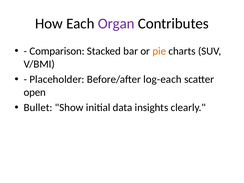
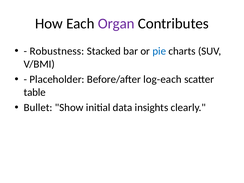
Comparison: Comparison -> Robustness
pie colour: orange -> blue
open: open -> table
